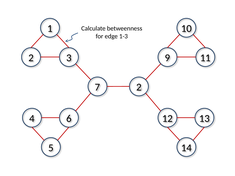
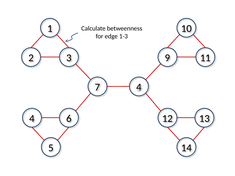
7 2: 2 -> 4
